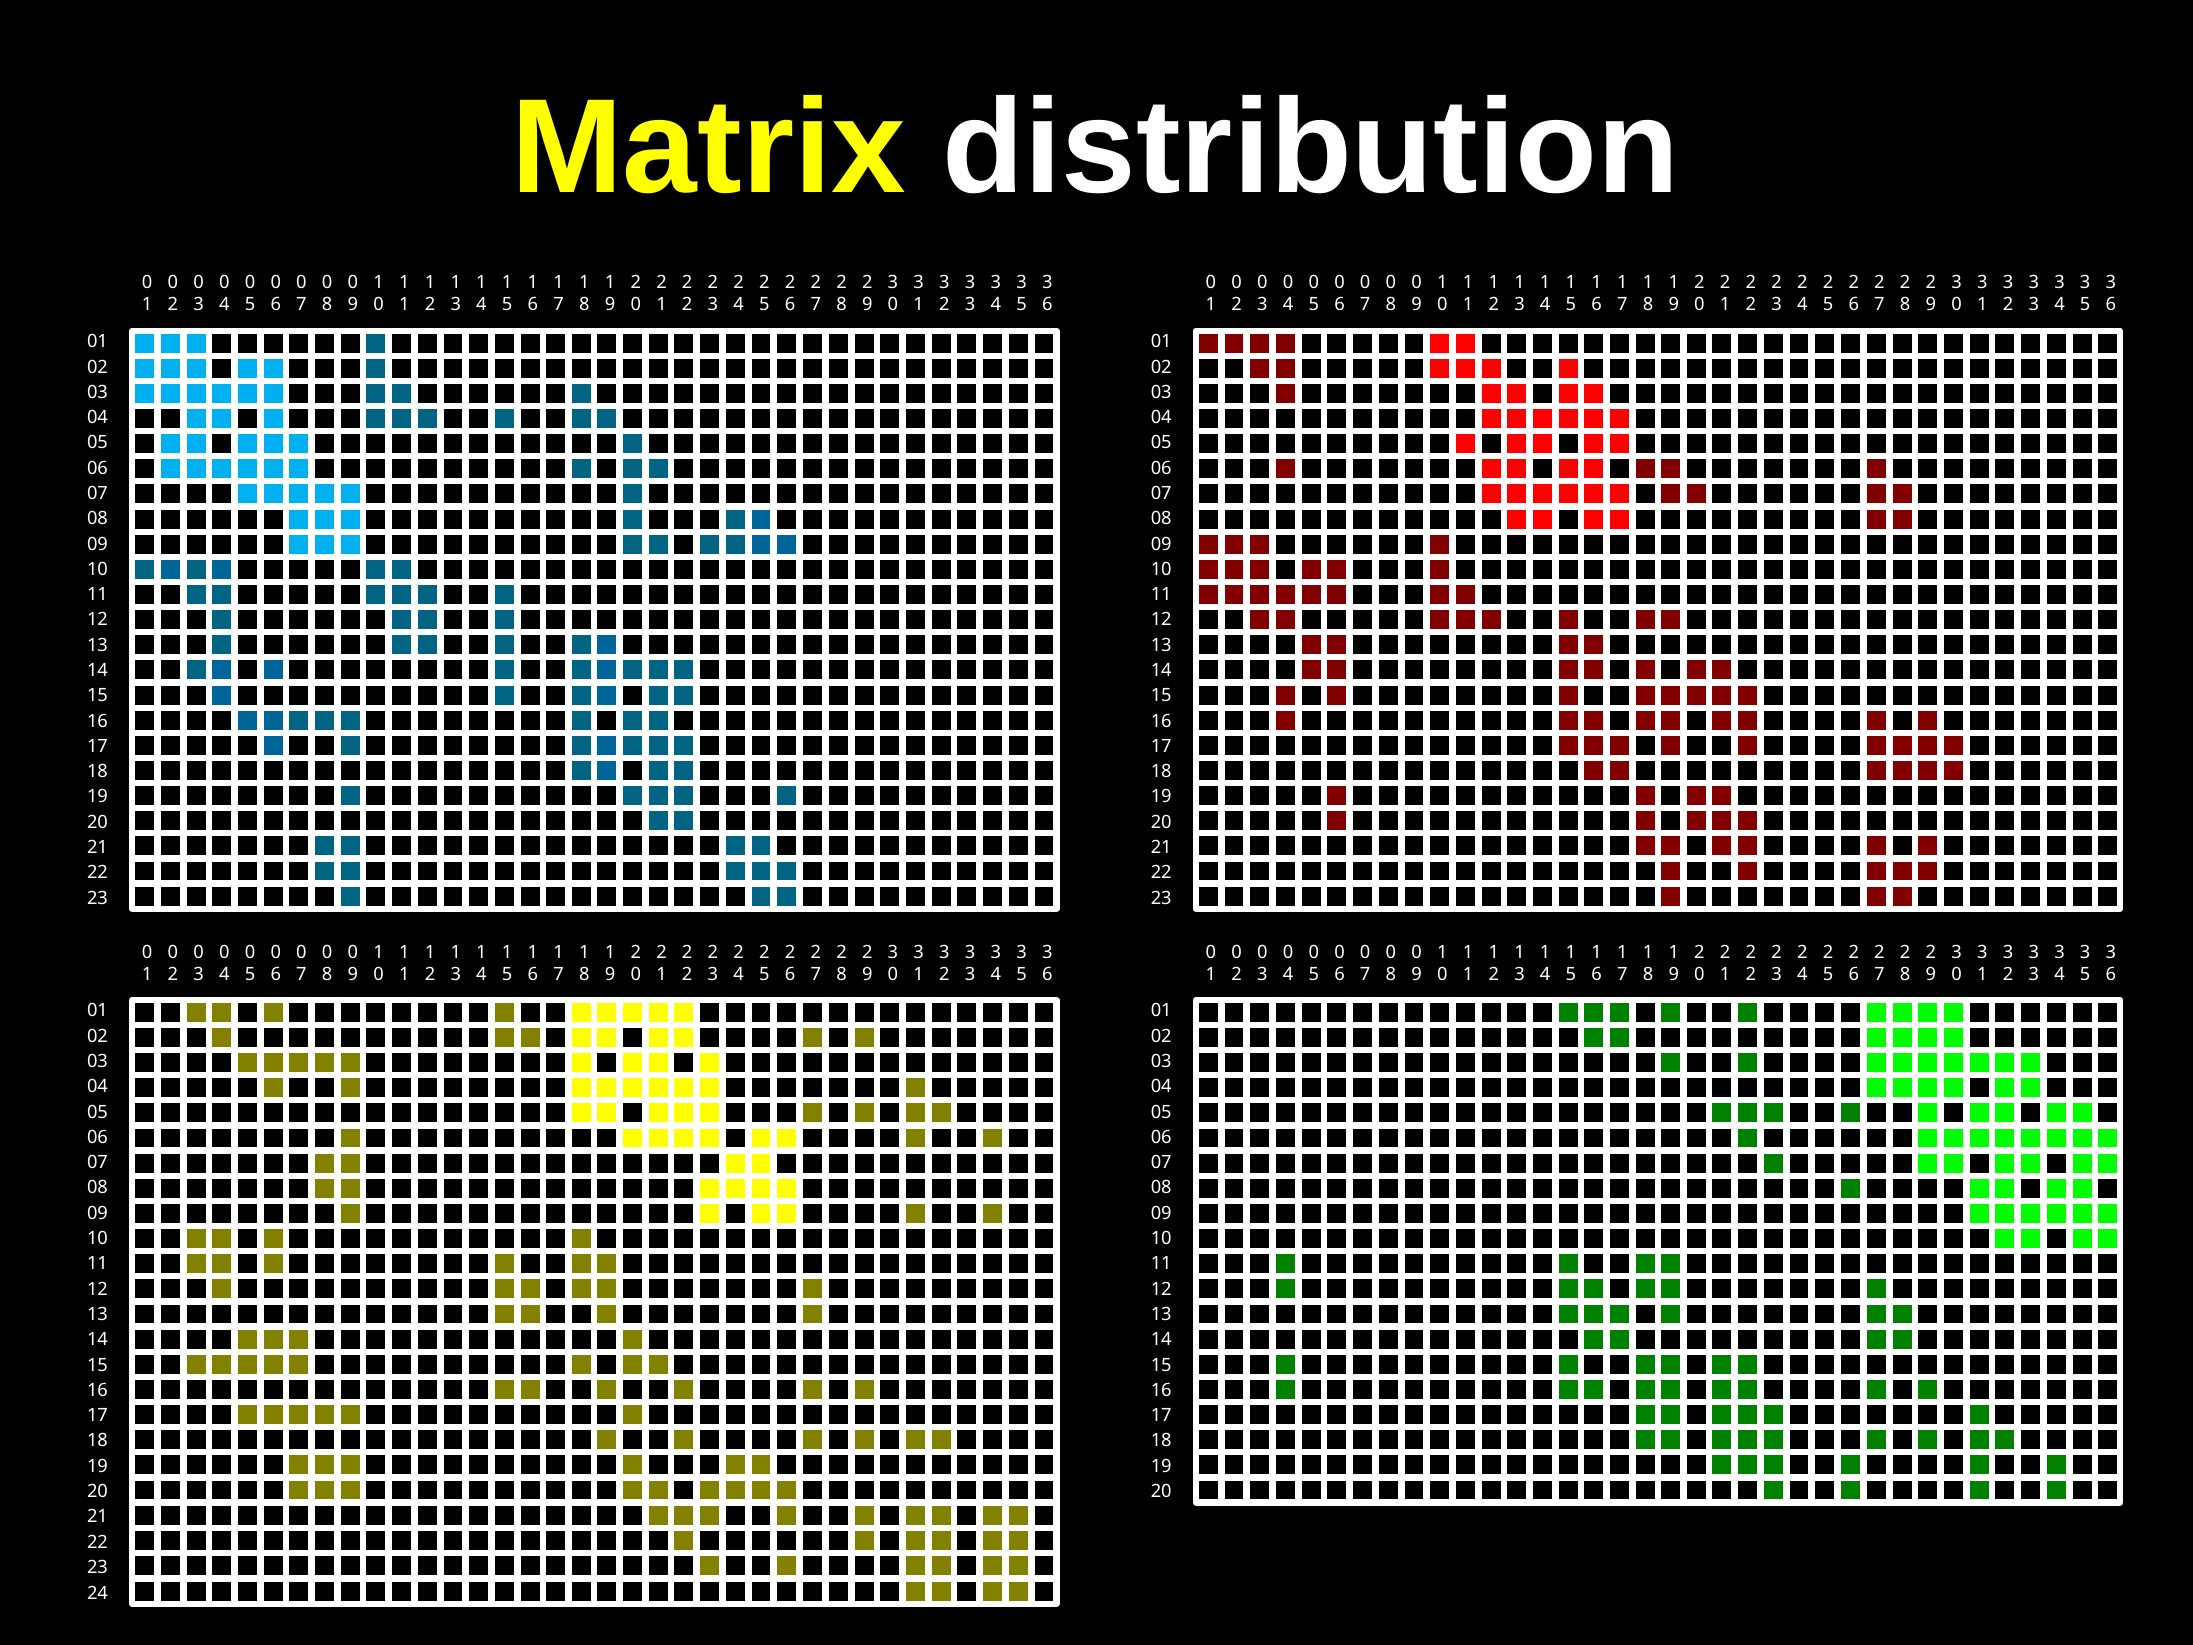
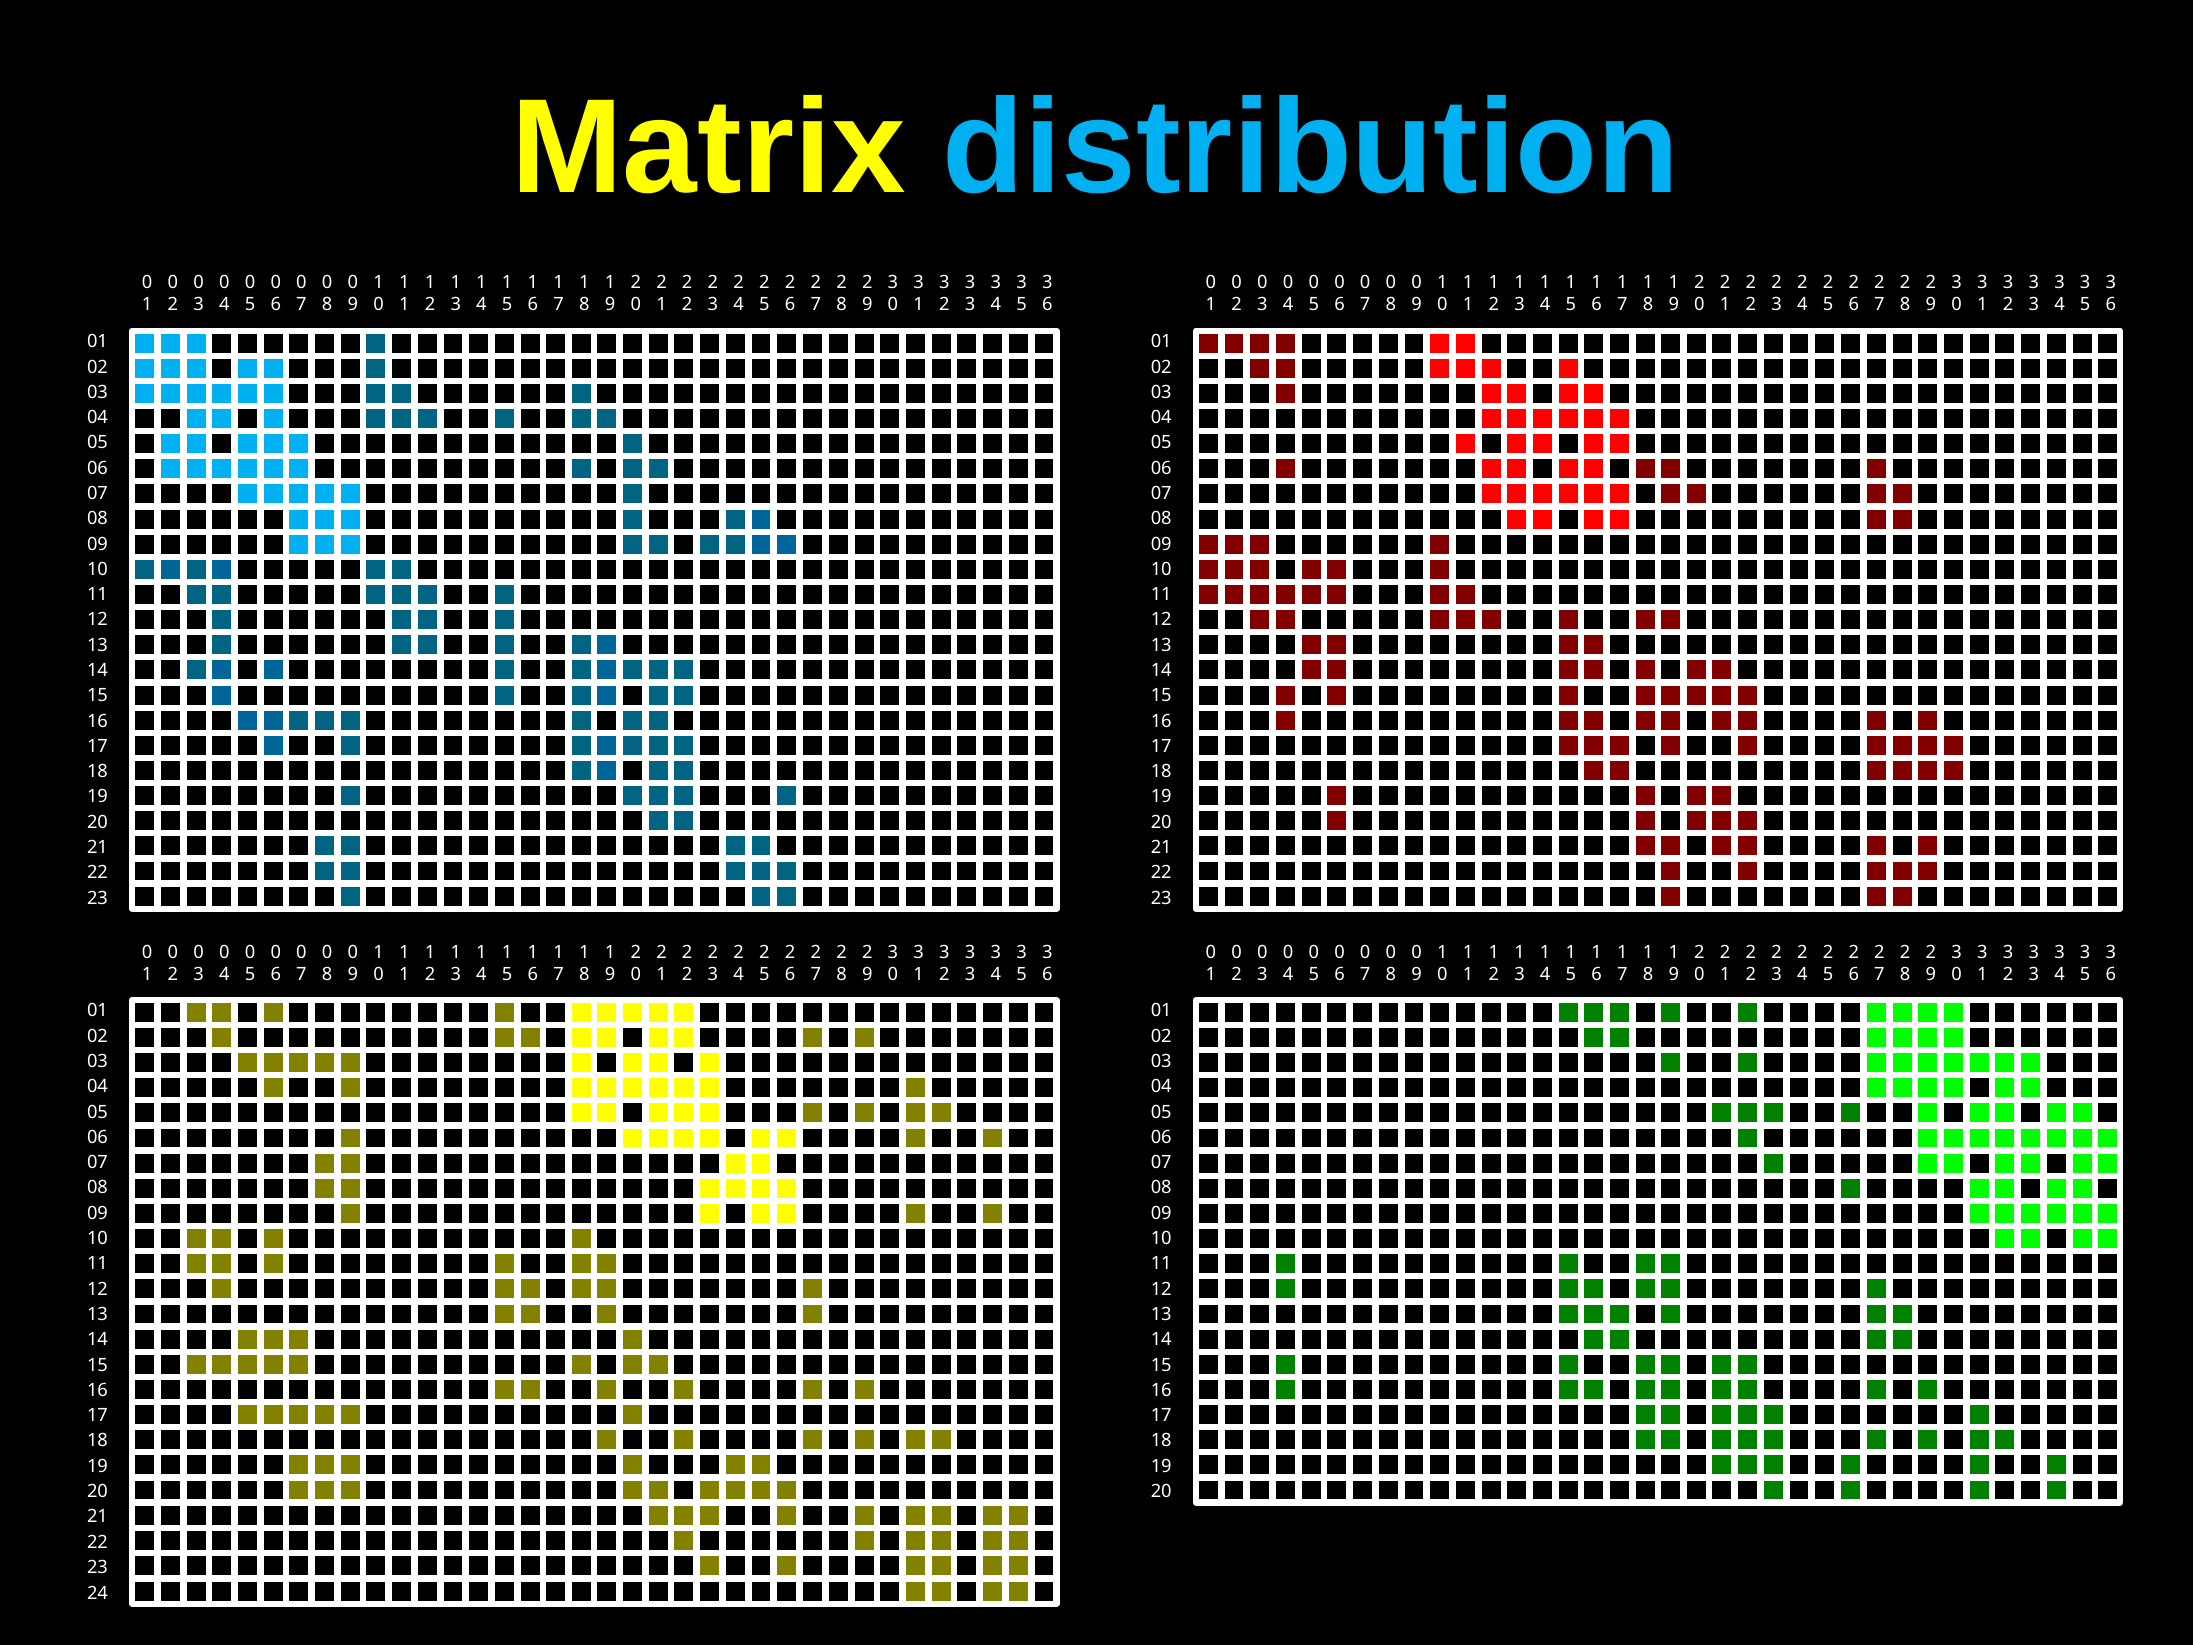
distribution colour: white -> light blue
